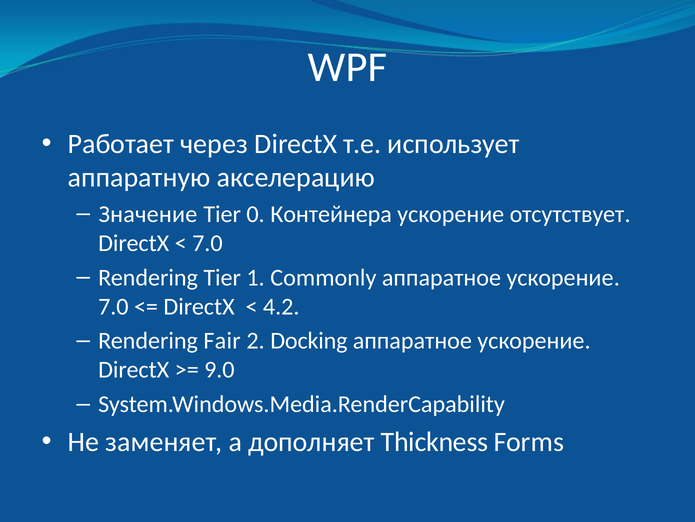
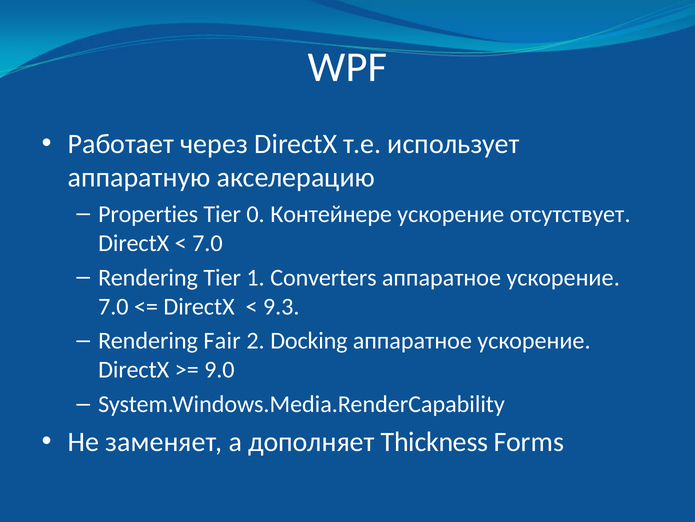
Значение: Значение -> Properties
Контейнера: Контейнера -> Контейнере
Commonly: Commonly -> Converters
4.2: 4.2 -> 9.3
